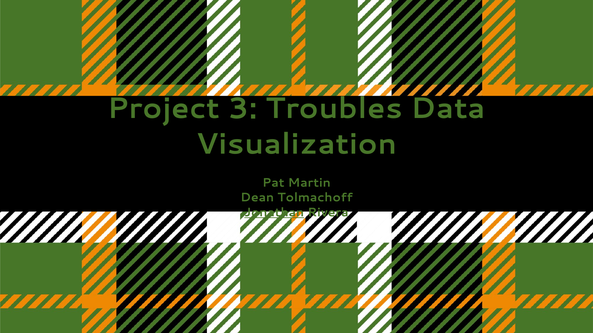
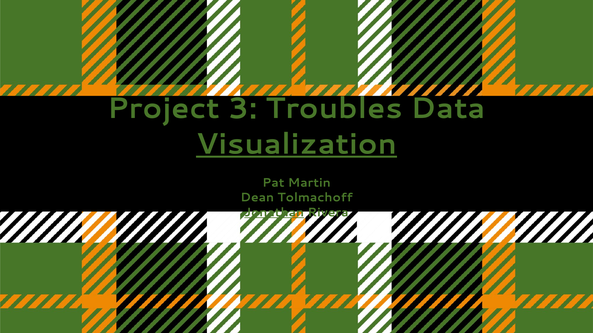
Visualization underline: none -> present
